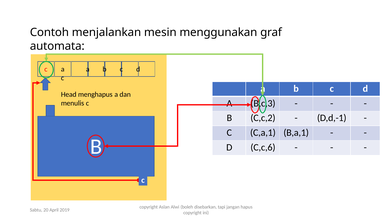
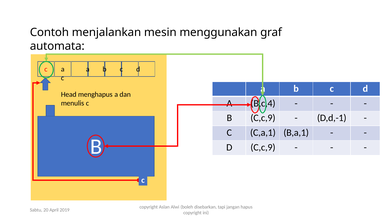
B,c,3: B,c,3 -> B,c,4
C,c,2 at (263, 118): C,c,2 -> C,c,9
C,c,6 at (263, 148): C,c,6 -> C,c,9
